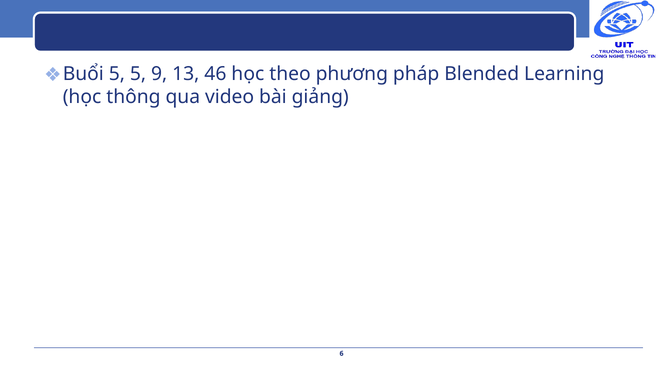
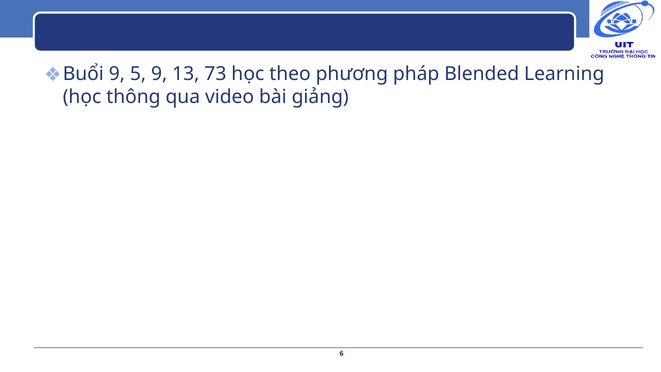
Buổi 5: 5 -> 9
46: 46 -> 73
